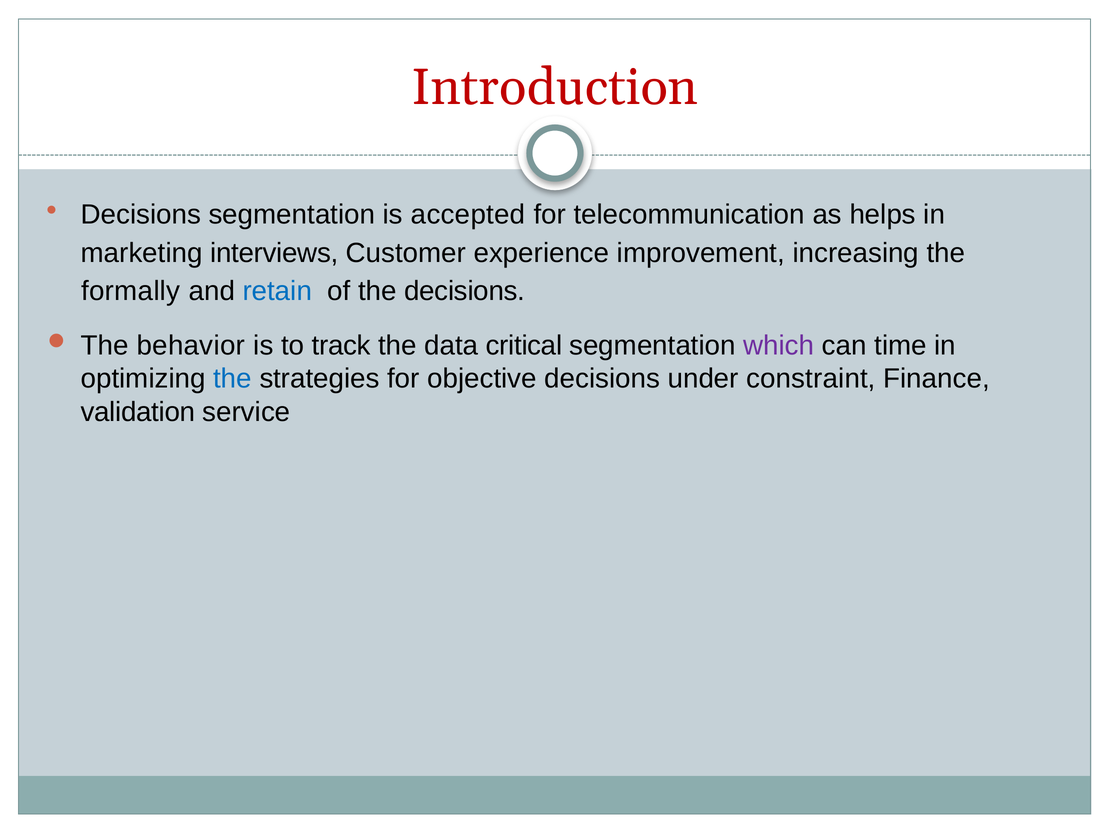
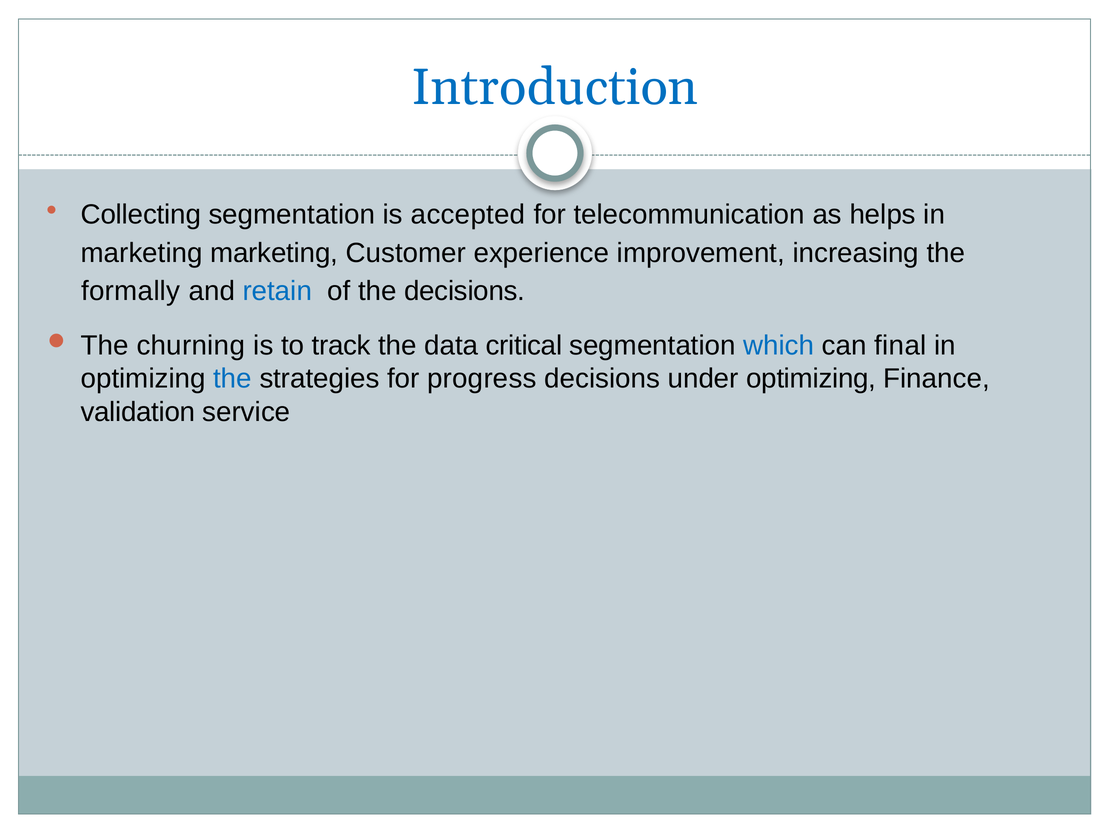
Introduction colour: red -> blue
Decisions at (141, 214): Decisions -> Collecting
marketing interviews: interviews -> marketing
behavior: behavior -> churning
which colour: purple -> blue
time: time -> final
objective: objective -> progress
under constraint: constraint -> optimizing
